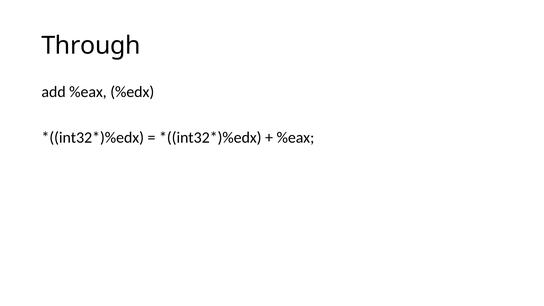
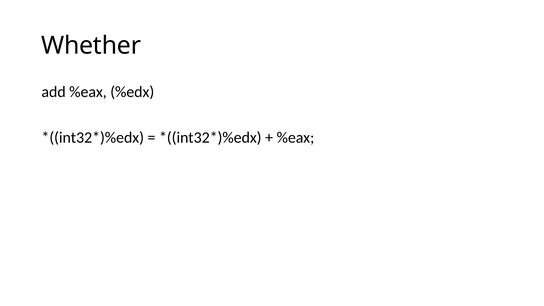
Through: Through -> Whether
